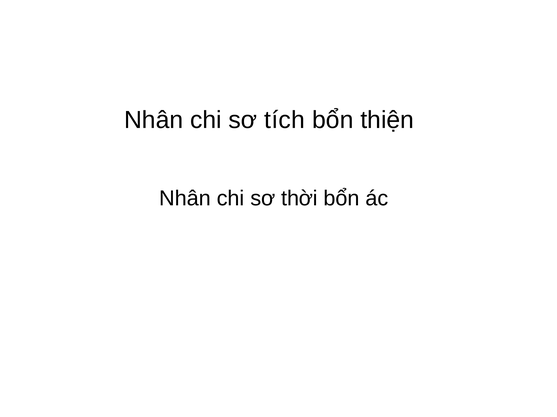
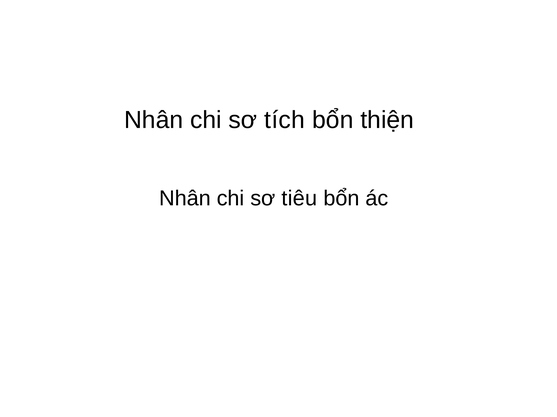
thời: thời -> tiêu
